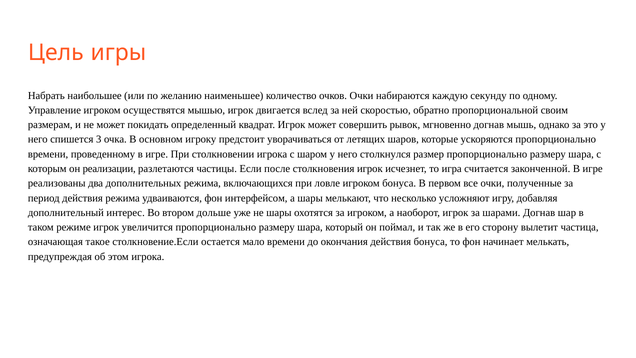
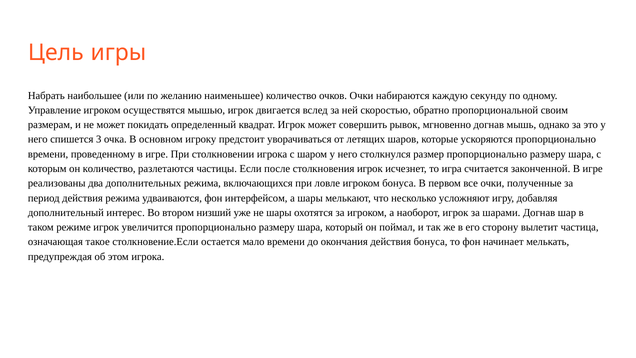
он реализации: реализации -> количество
дольше: дольше -> низший
